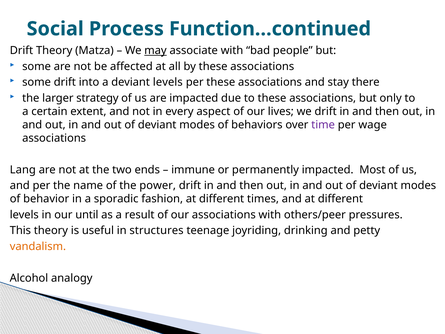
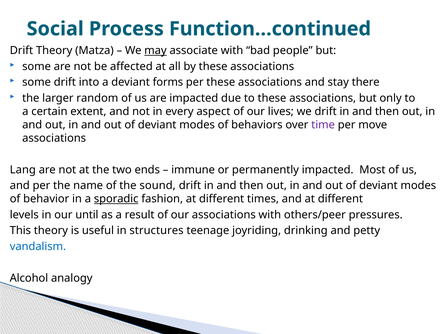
deviant levels: levels -> forms
strategy: strategy -> random
wage: wage -> move
power: power -> sound
sporadic underline: none -> present
vandalism colour: orange -> blue
